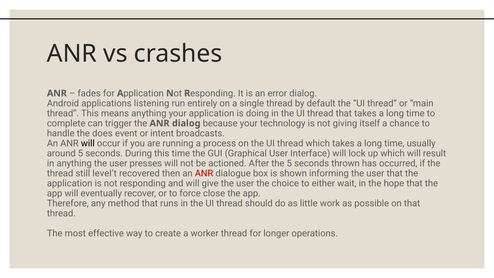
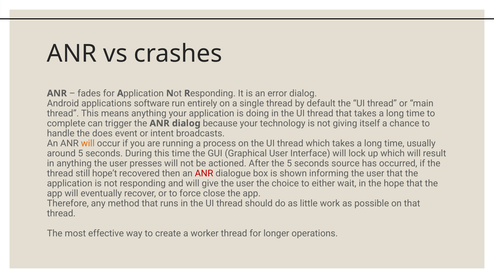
listening: listening -> software
will at (88, 143) colour: black -> orange
thrown: thrown -> source
level’t: level’t -> hope’t
